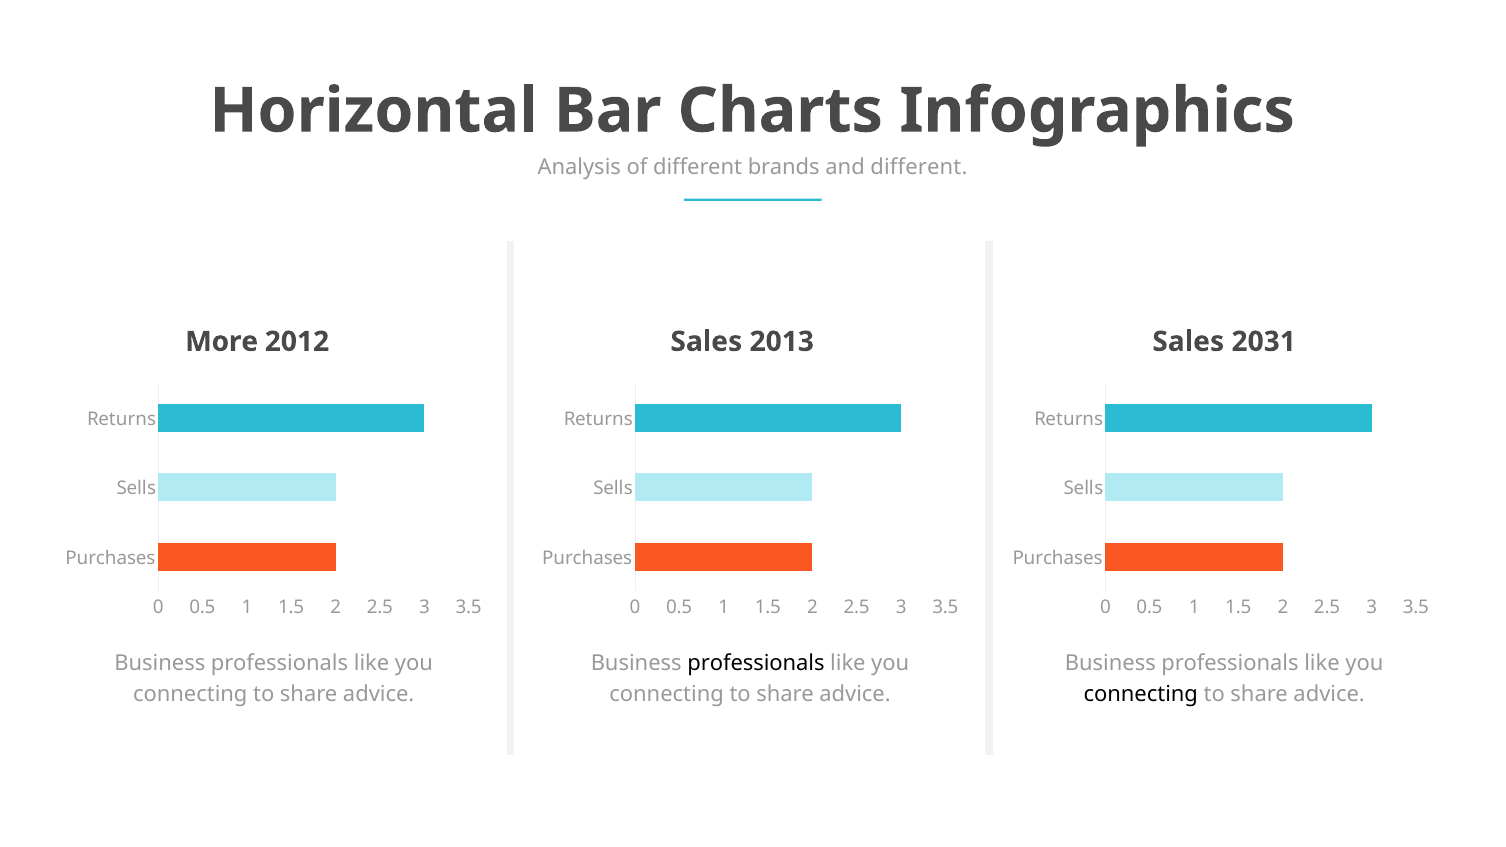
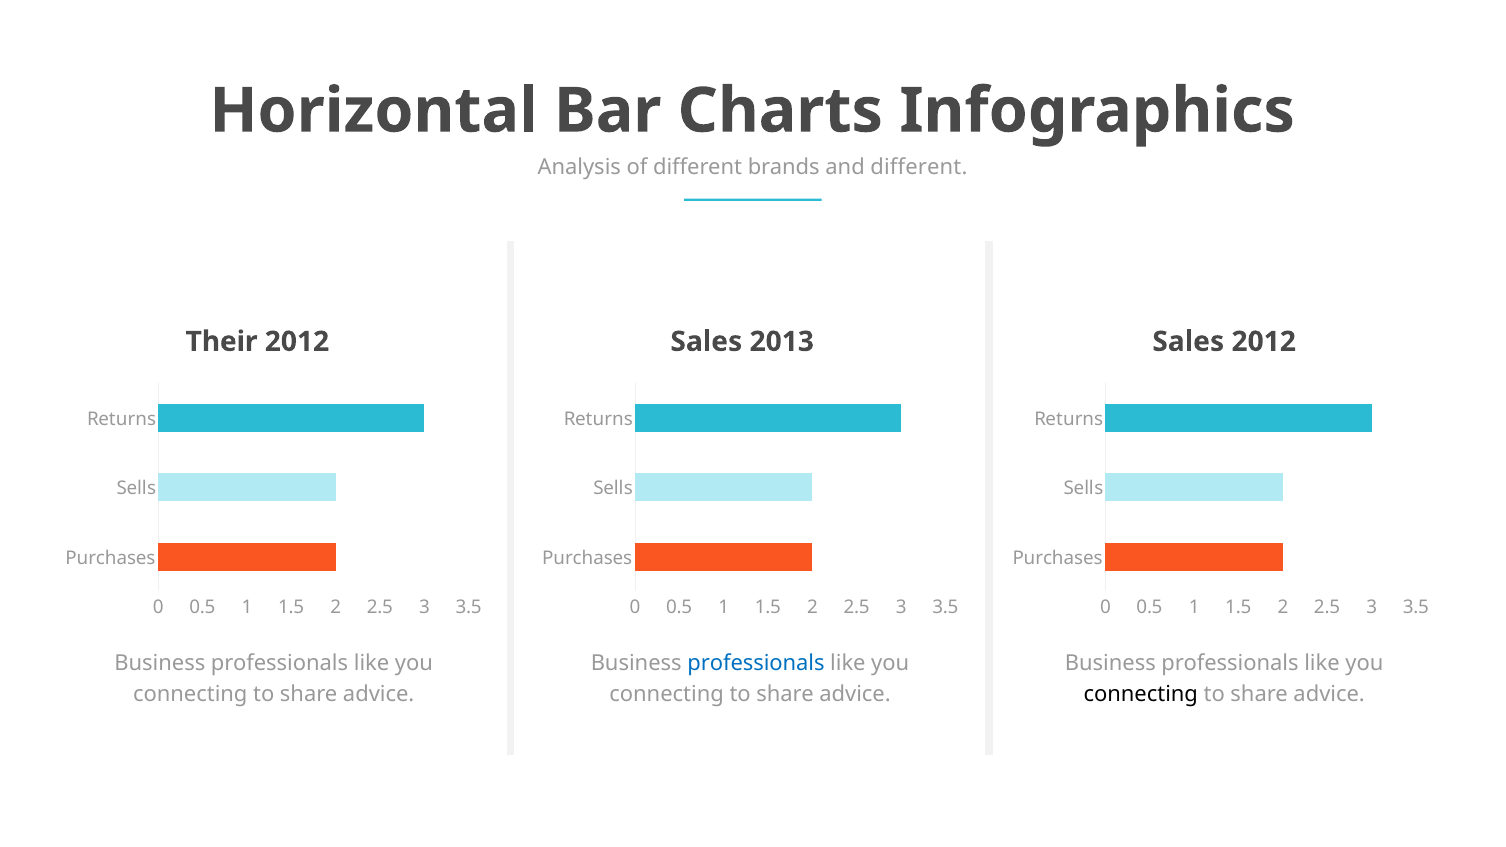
More: More -> Their
Sales 2031: 2031 -> 2012
professionals at (756, 664) colour: black -> blue
